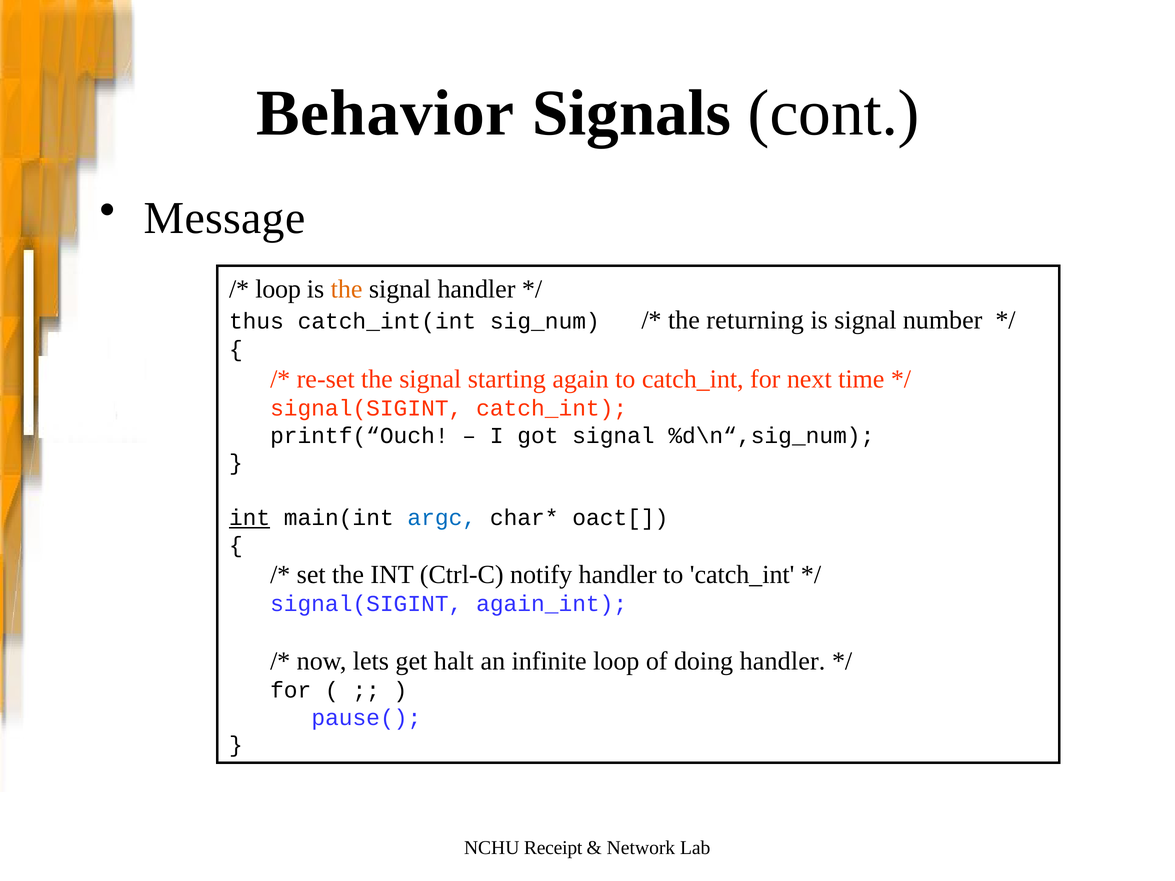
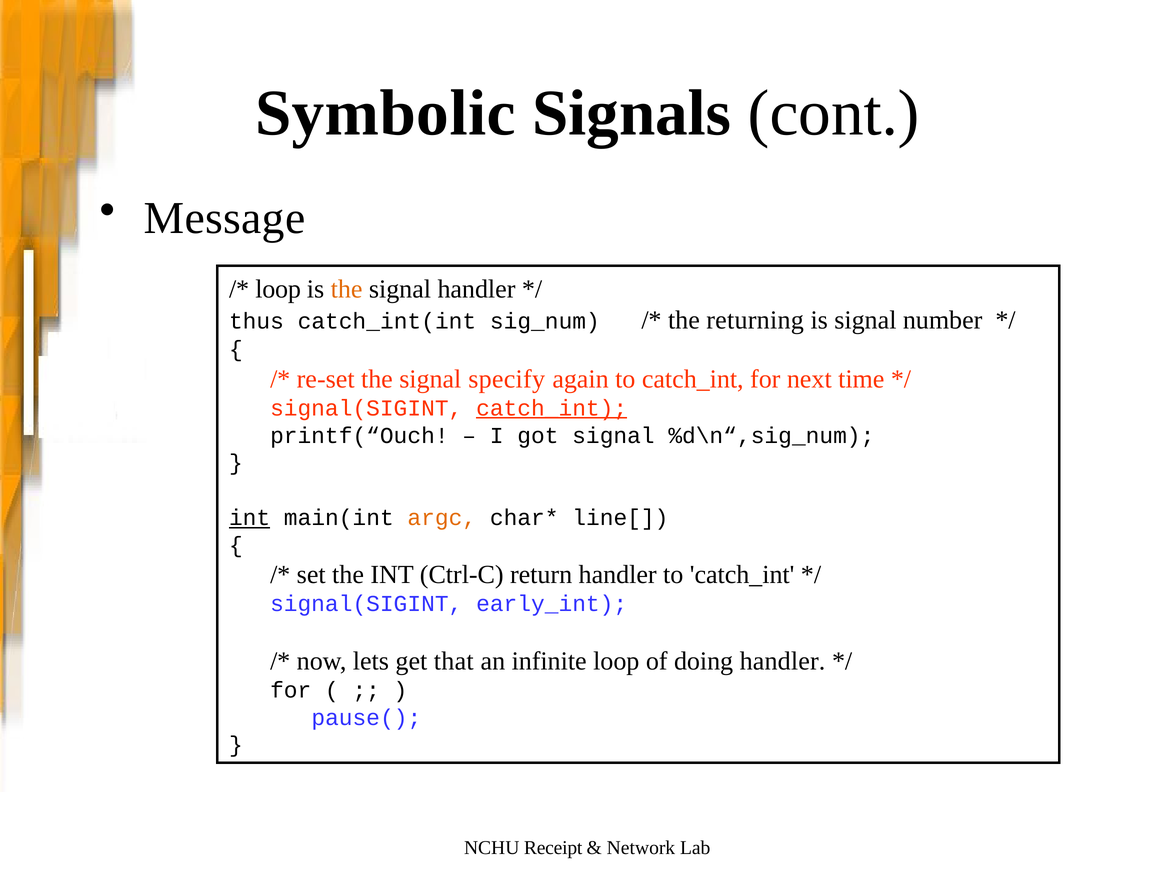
Behavior: Behavior -> Symbolic
starting: starting -> specify
catch_int at (552, 408) underline: none -> present
argc colour: blue -> orange
oact[: oact[ -> line[
notify: notify -> return
again_int: again_int -> early_int
halt: halt -> that
